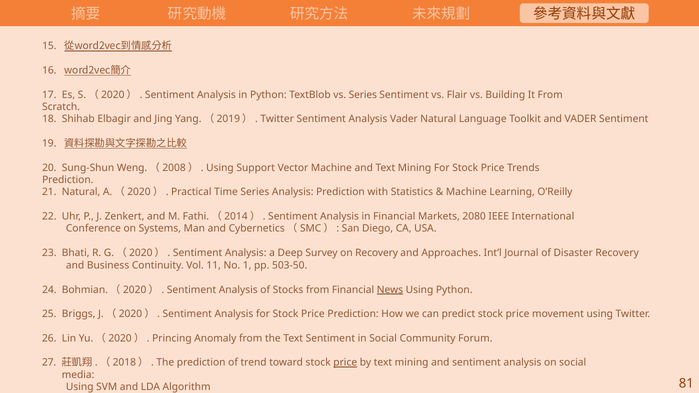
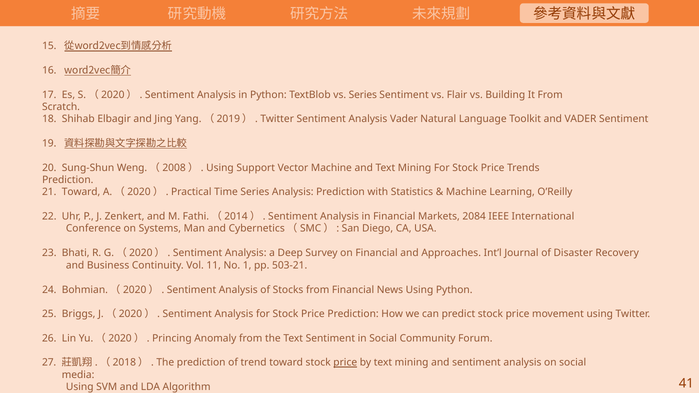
21 Natural: Natural -> Toward
2080: 2080 -> 2084
on Recovery: Recovery -> Financial
503-50: 503-50 -> 503-21
News underline: present -> none
81: 81 -> 41
